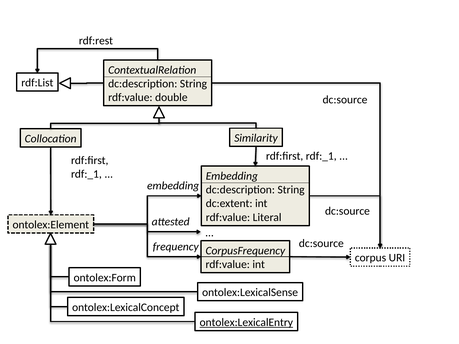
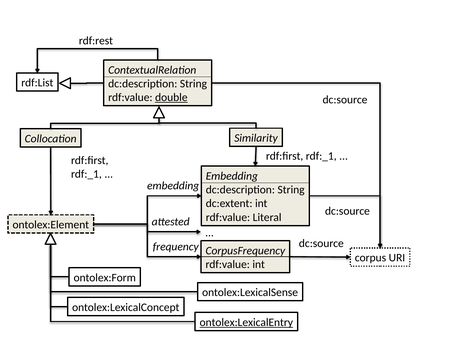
double underline: none -> present
